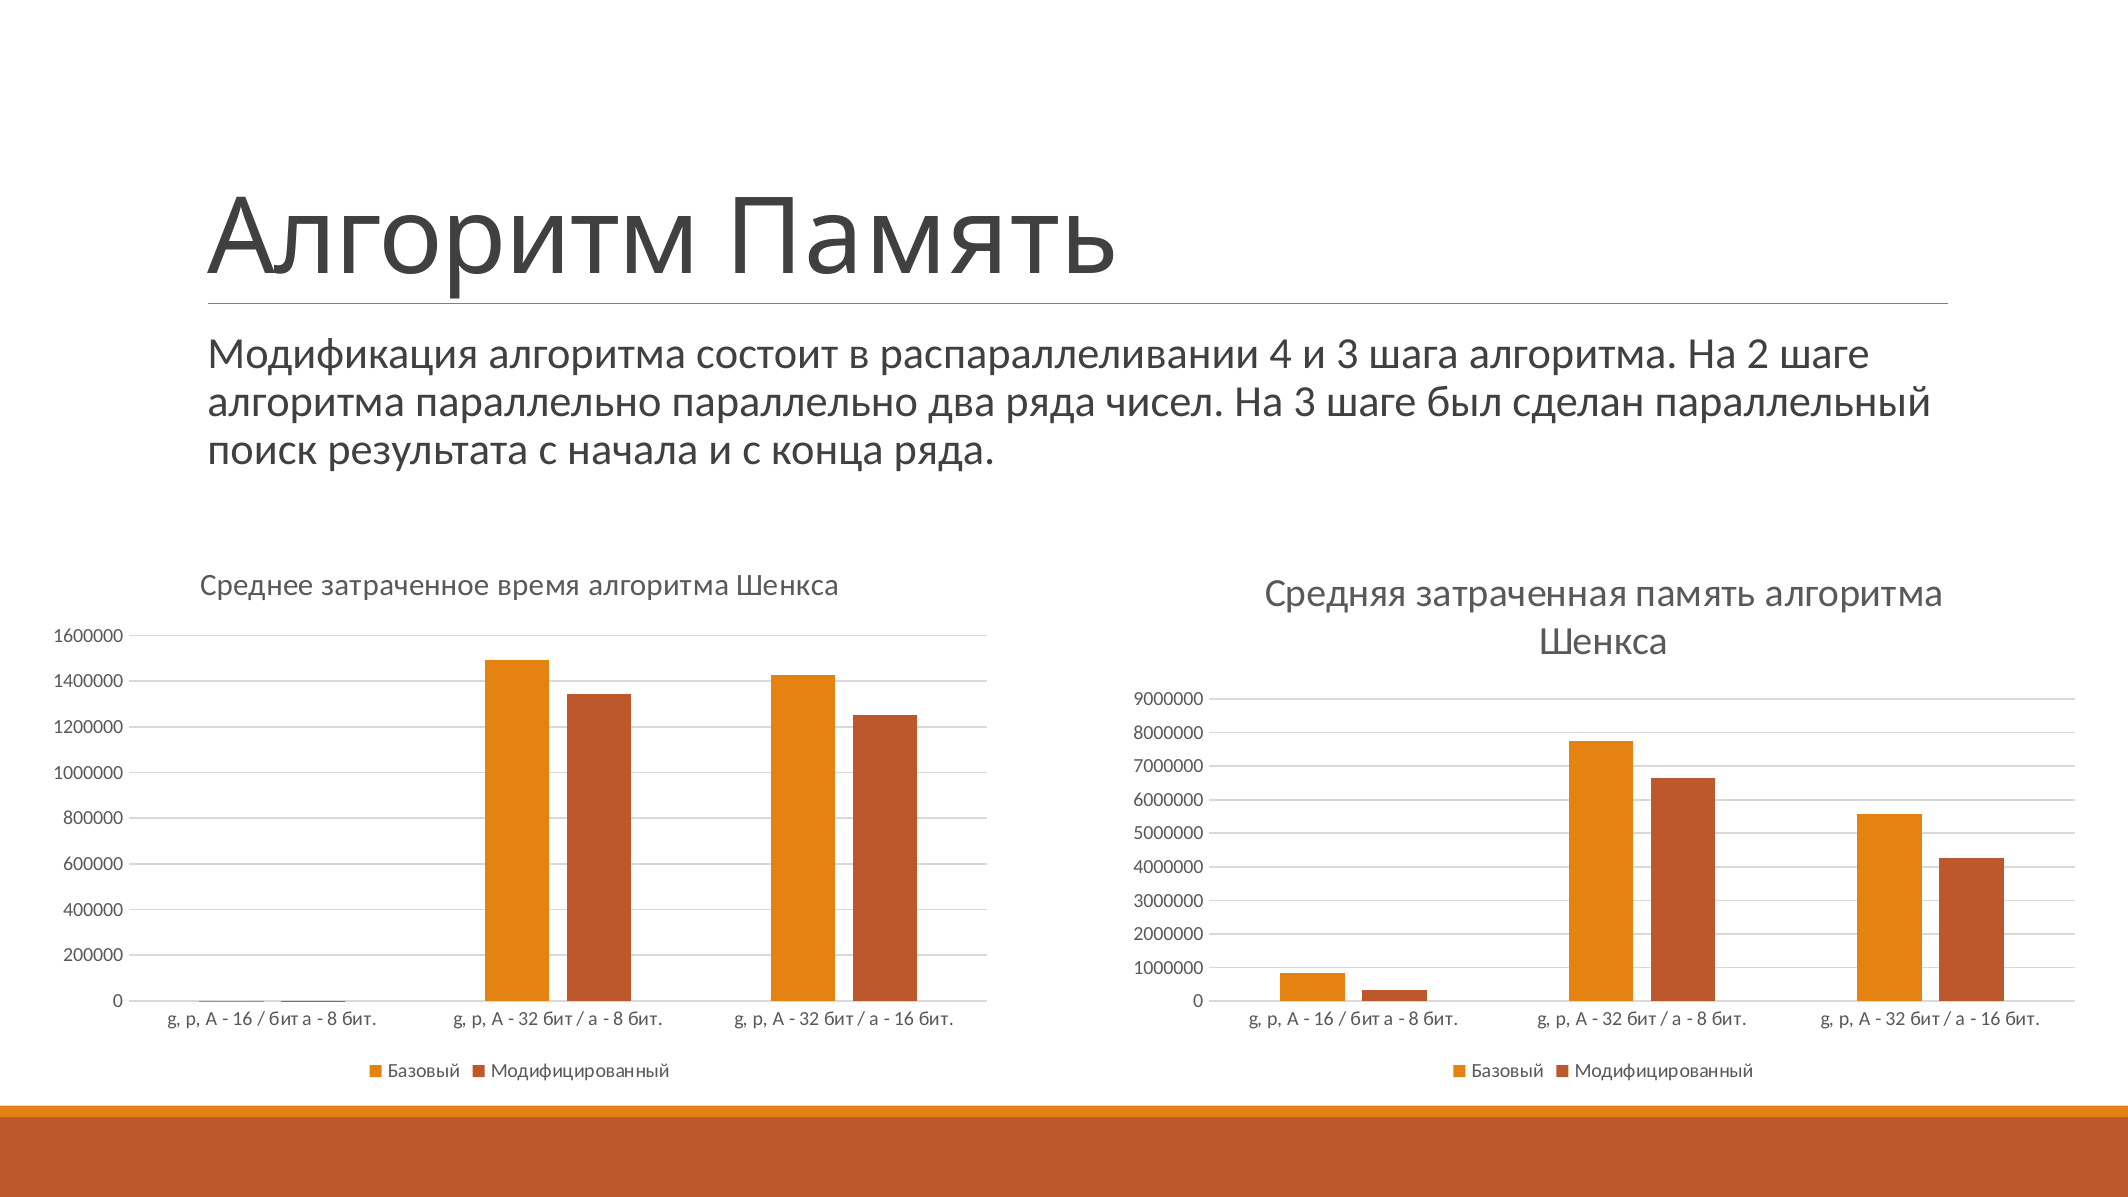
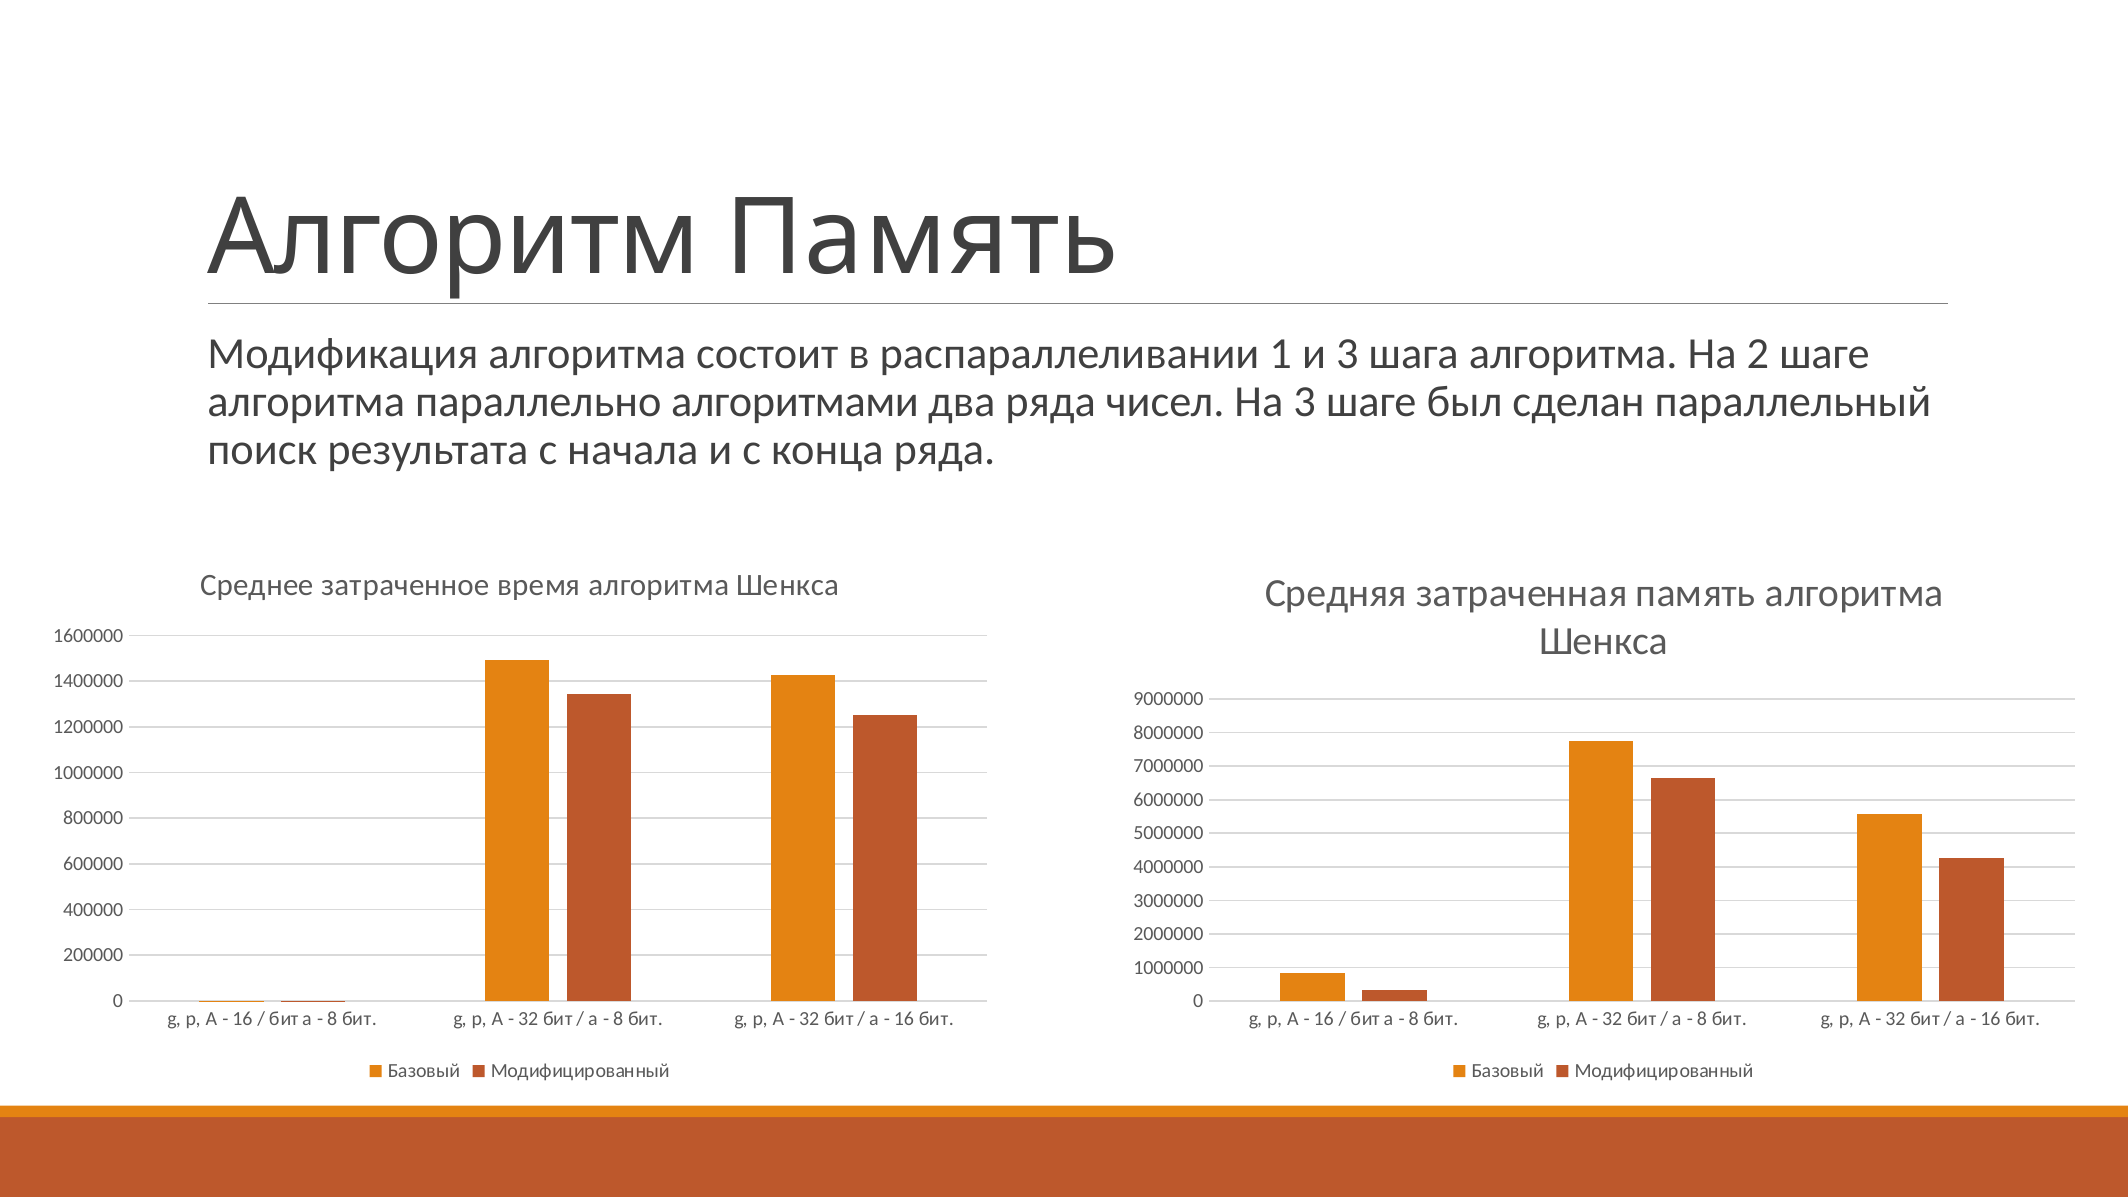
4: 4 -> 1
параллельно параллельно: параллельно -> алгоритмами
